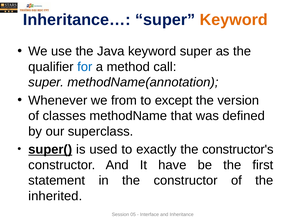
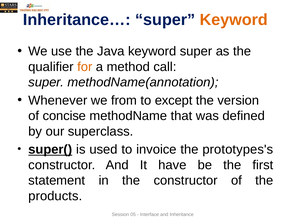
for colour: blue -> orange
classes: classes -> concise
exactly: exactly -> invoice
constructor's: constructor's -> prototypes's
inherited: inherited -> products
